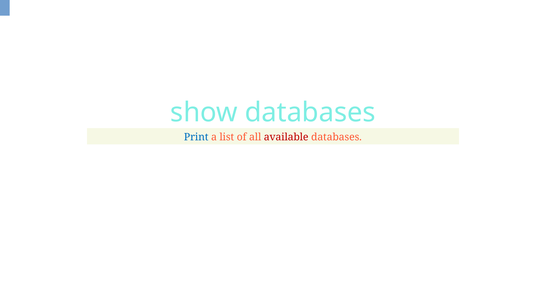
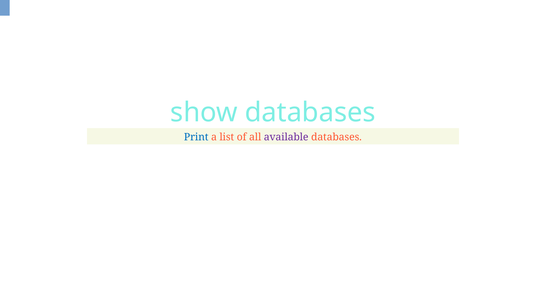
available colour: red -> purple
